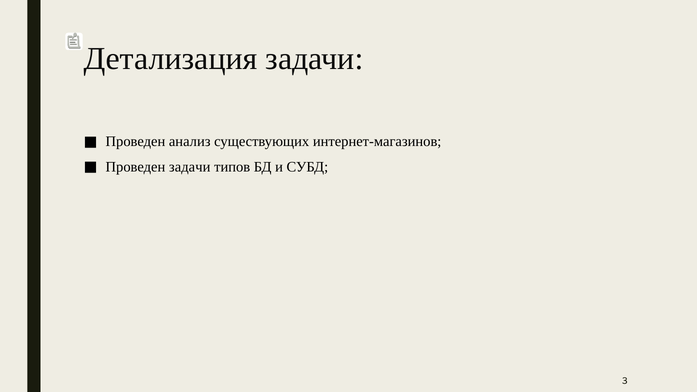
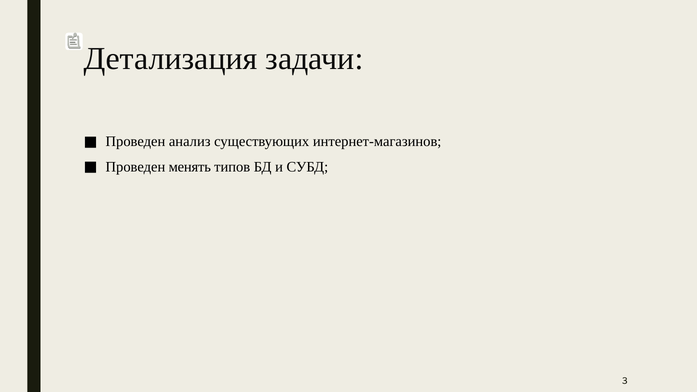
Проведен задачи: задачи -> менять
